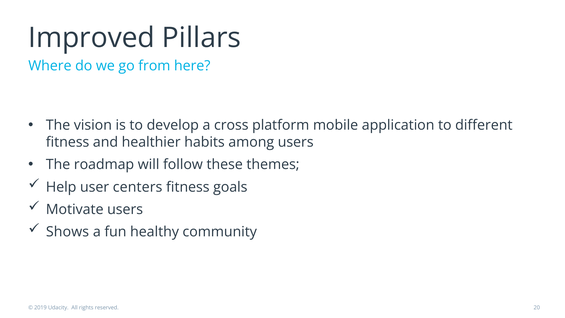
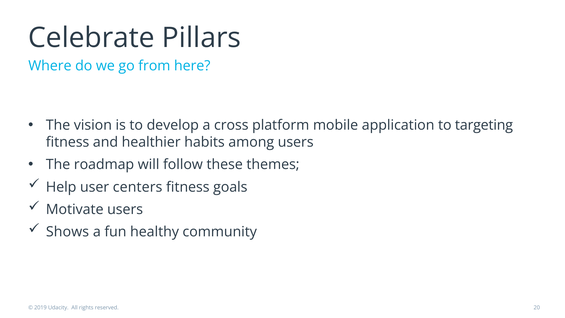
Improved: Improved -> Celebrate
different: different -> targeting
